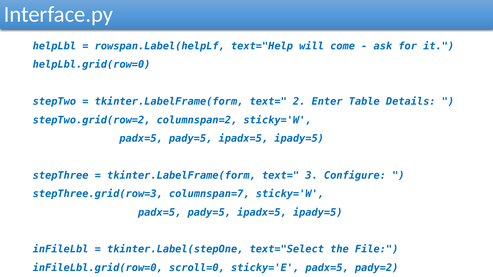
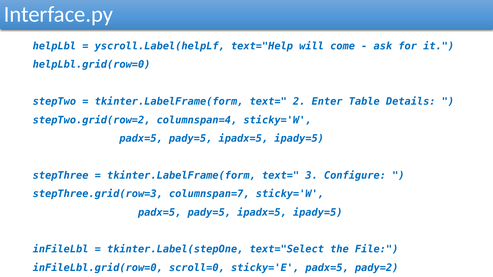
rowspan.Label(helpLf: rowspan.Label(helpLf -> yscroll.Label(helpLf
columnspan=2: columnspan=2 -> columnspan=4
